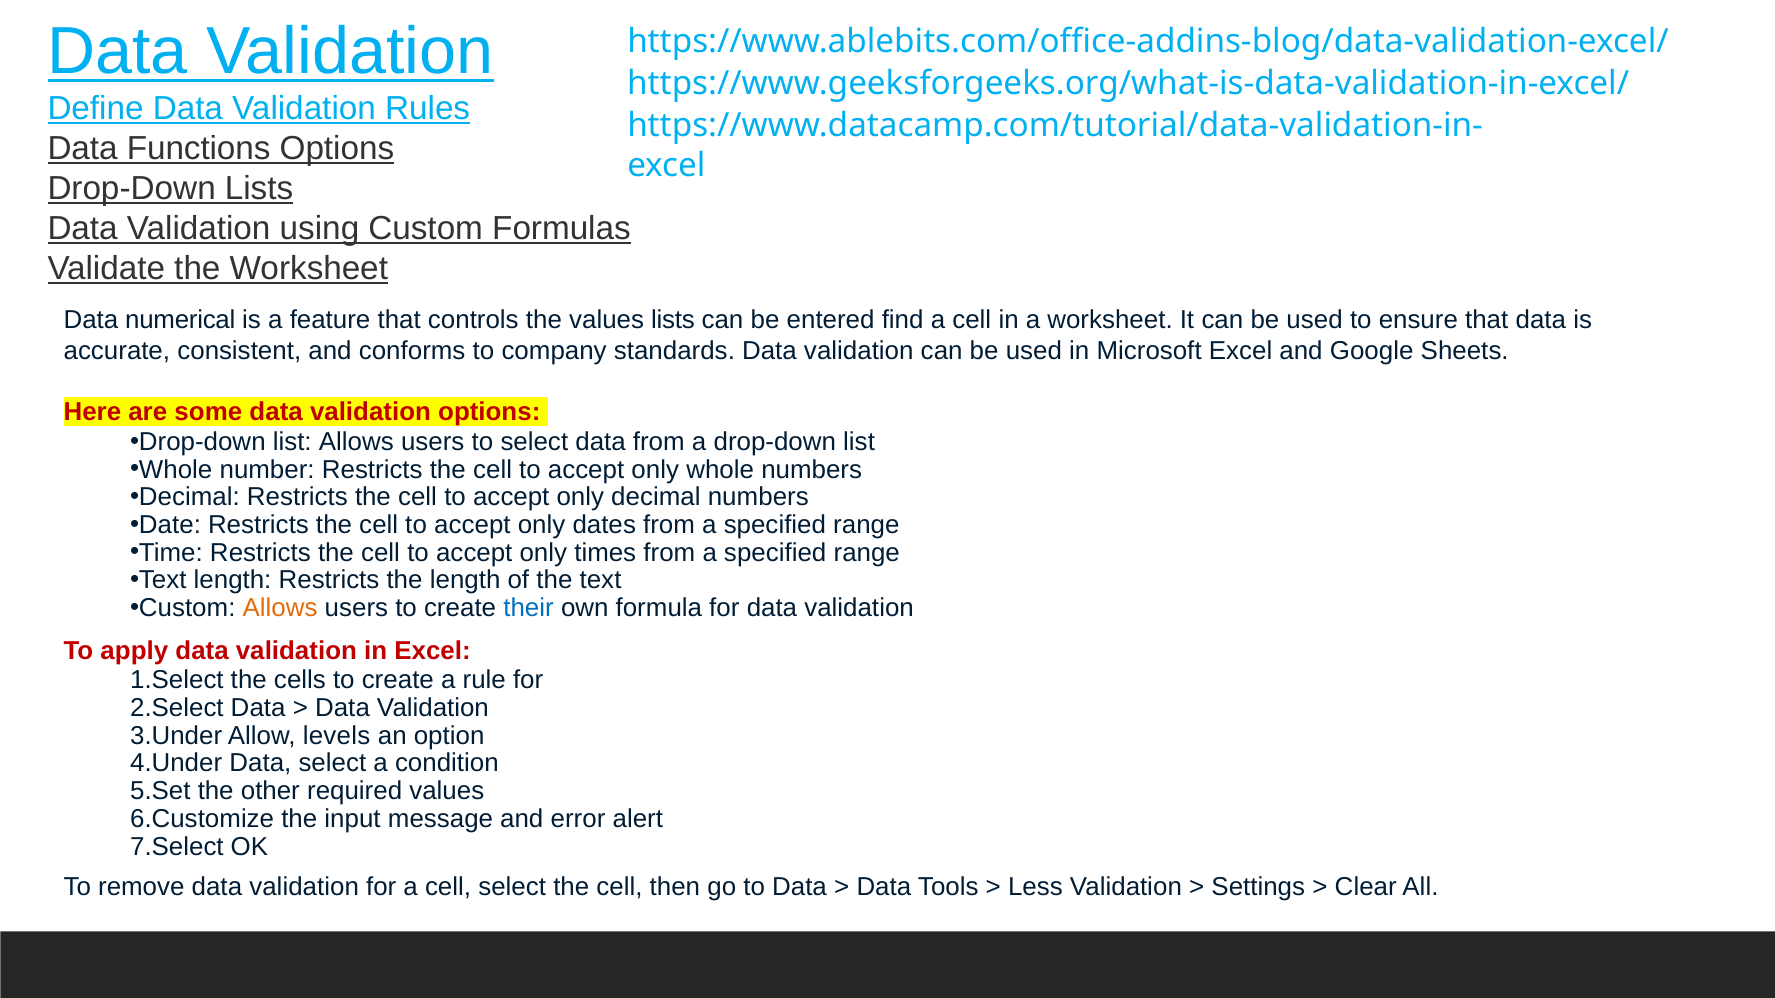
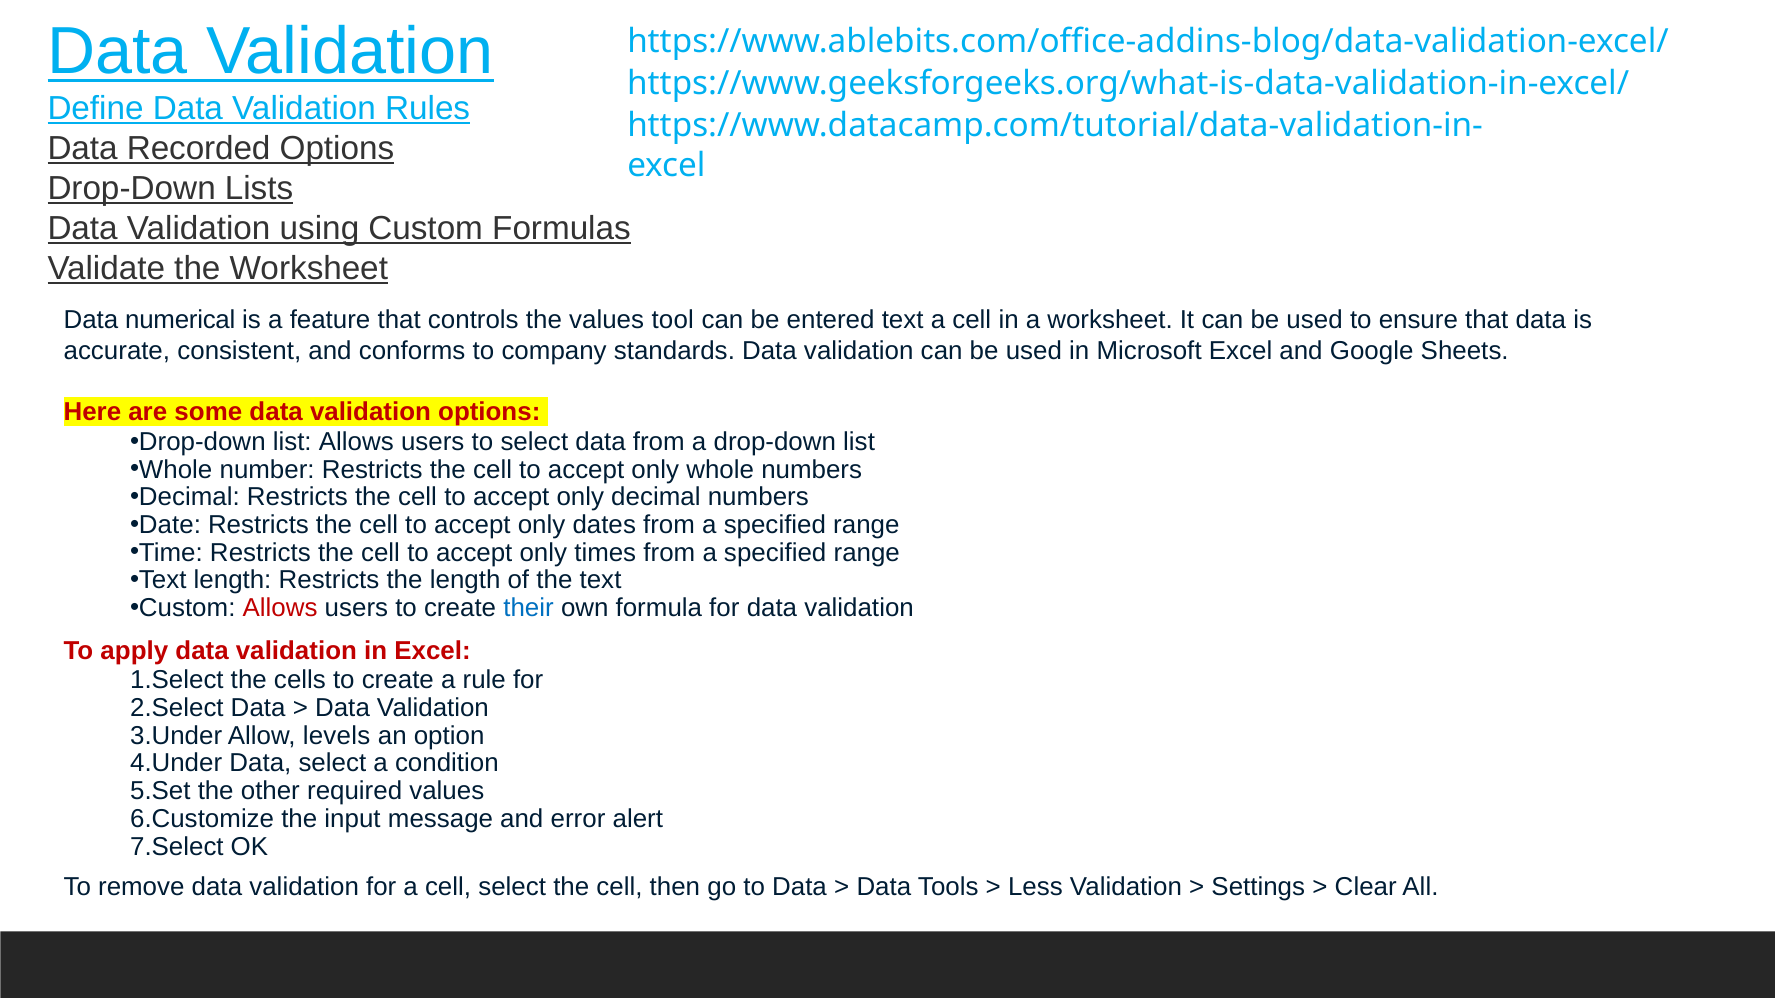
Functions: Functions -> Recorded
values lists: lists -> tool
entered find: find -> text
Allows at (280, 608) colour: orange -> red
